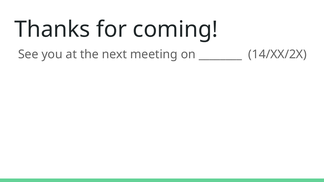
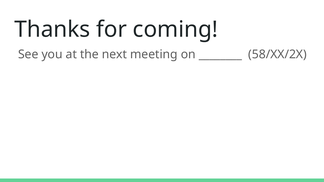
14/XX/2X: 14/XX/2X -> 58/XX/2X
